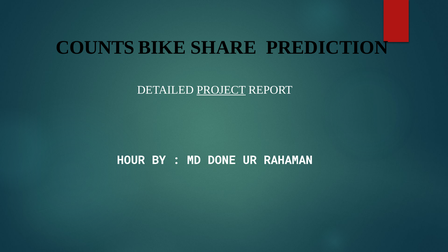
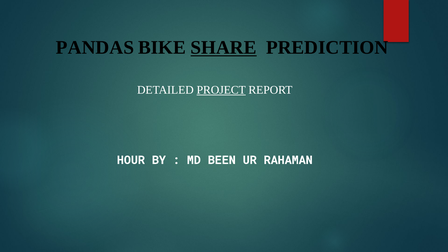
COUNTS: COUNTS -> PANDAS
SHARE underline: none -> present
DONE: DONE -> BEEN
